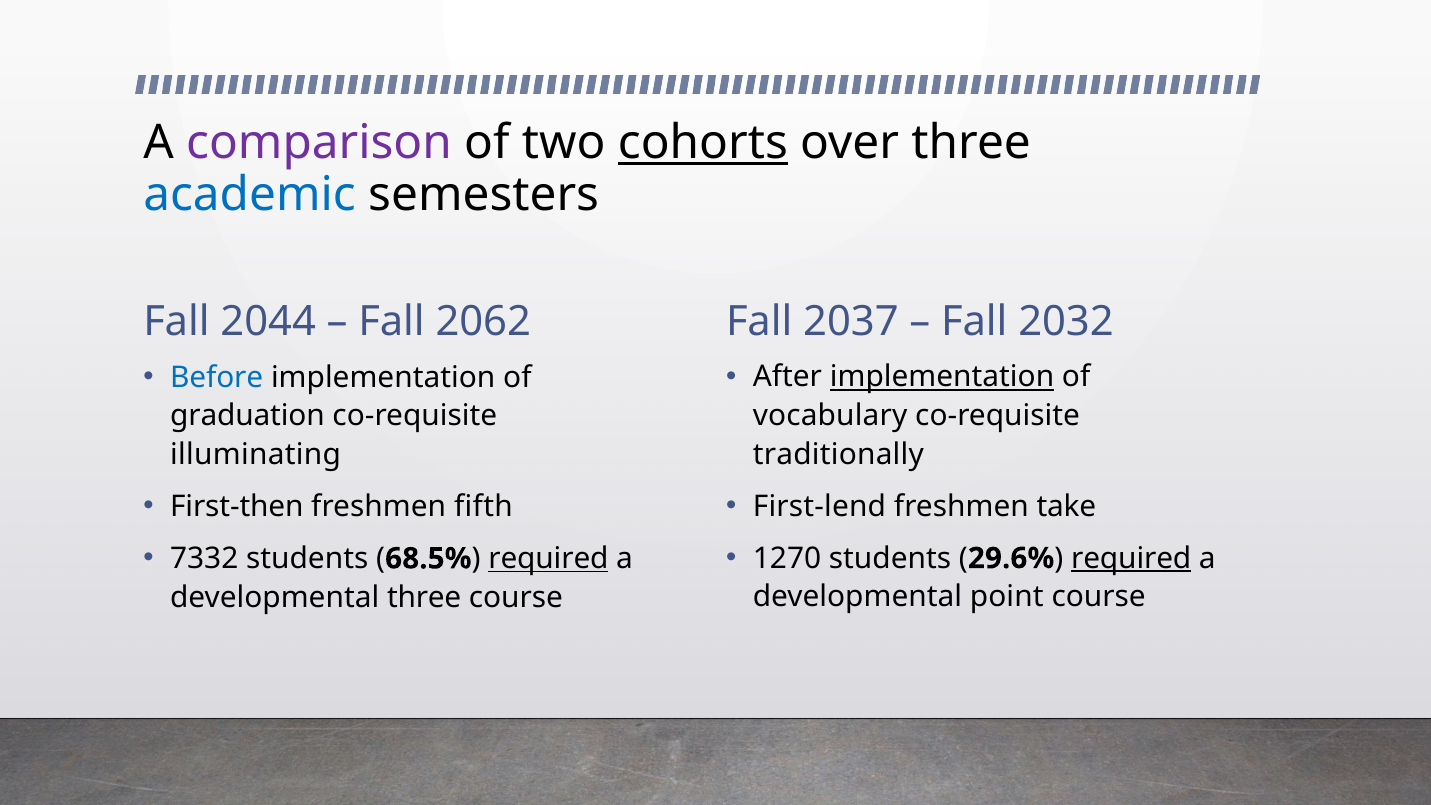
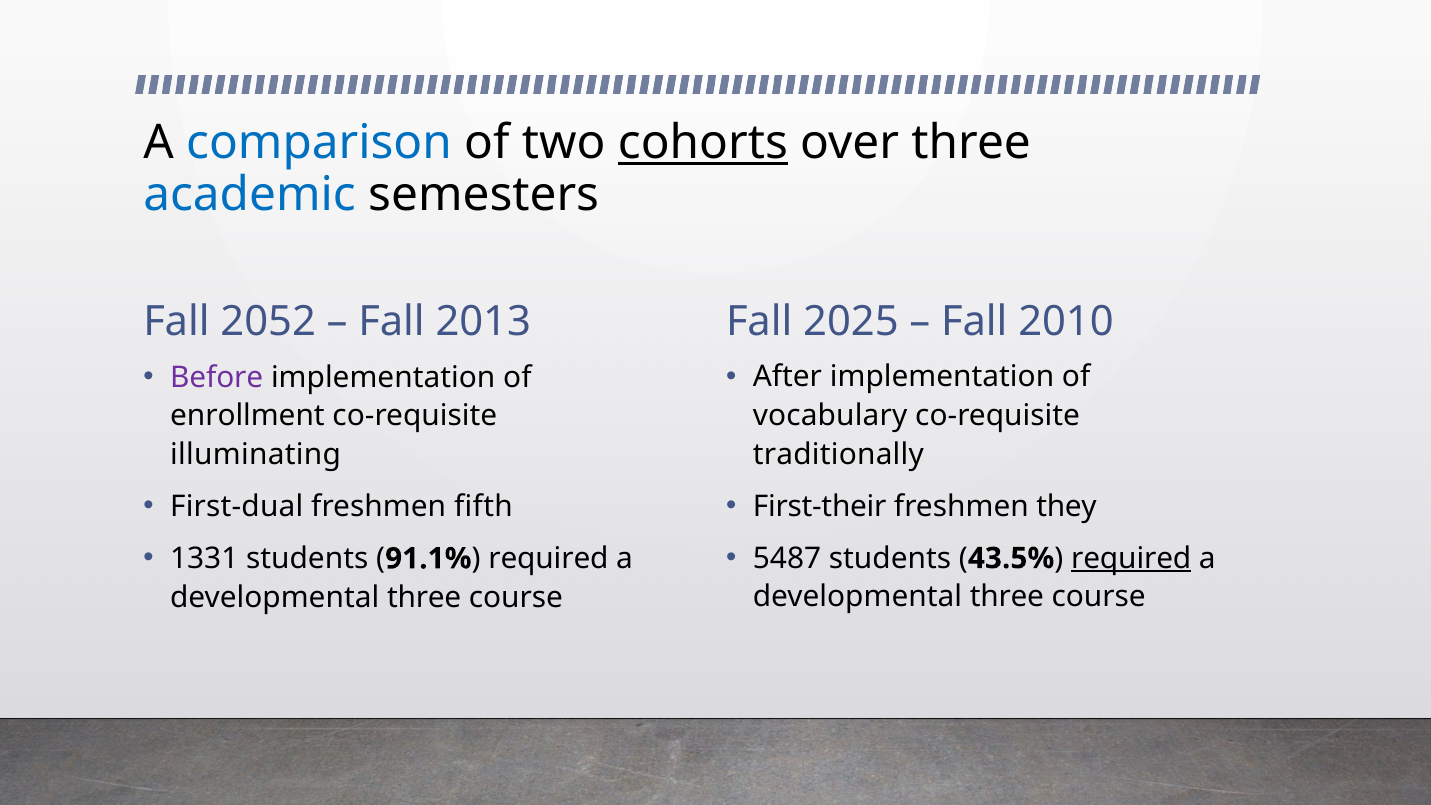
comparison colour: purple -> blue
2044: 2044 -> 2052
2062: 2062 -> 2013
2037: 2037 -> 2025
2032: 2032 -> 2010
implementation at (942, 377) underline: present -> none
Before colour: blue -> purple
graduation: graduation -> enrollment
First-lend: First-lend -> First-their
take: take -> they
First-then: First-then -> First-dual
1270: 1270 -> 5487
29.6%: 29.6% -> 43.5%
7332: 7332 -> 1331
68.5%: 68.5% -> 91.1%
required at (548, 559) underline: present -> none
point at (1007, 597): point -> three
